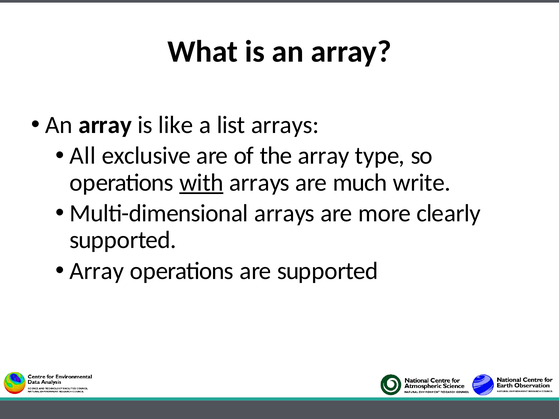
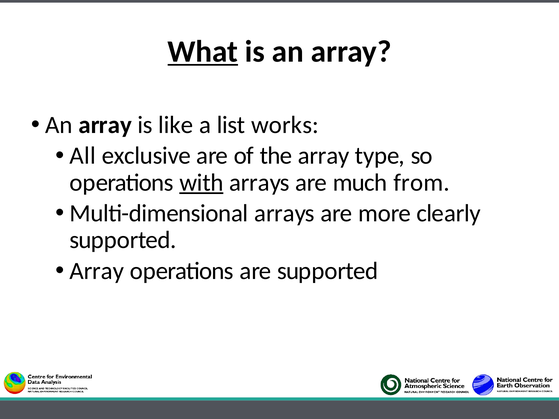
What underline: none -> present
list arrays: arrays -> works
write: write -> from
